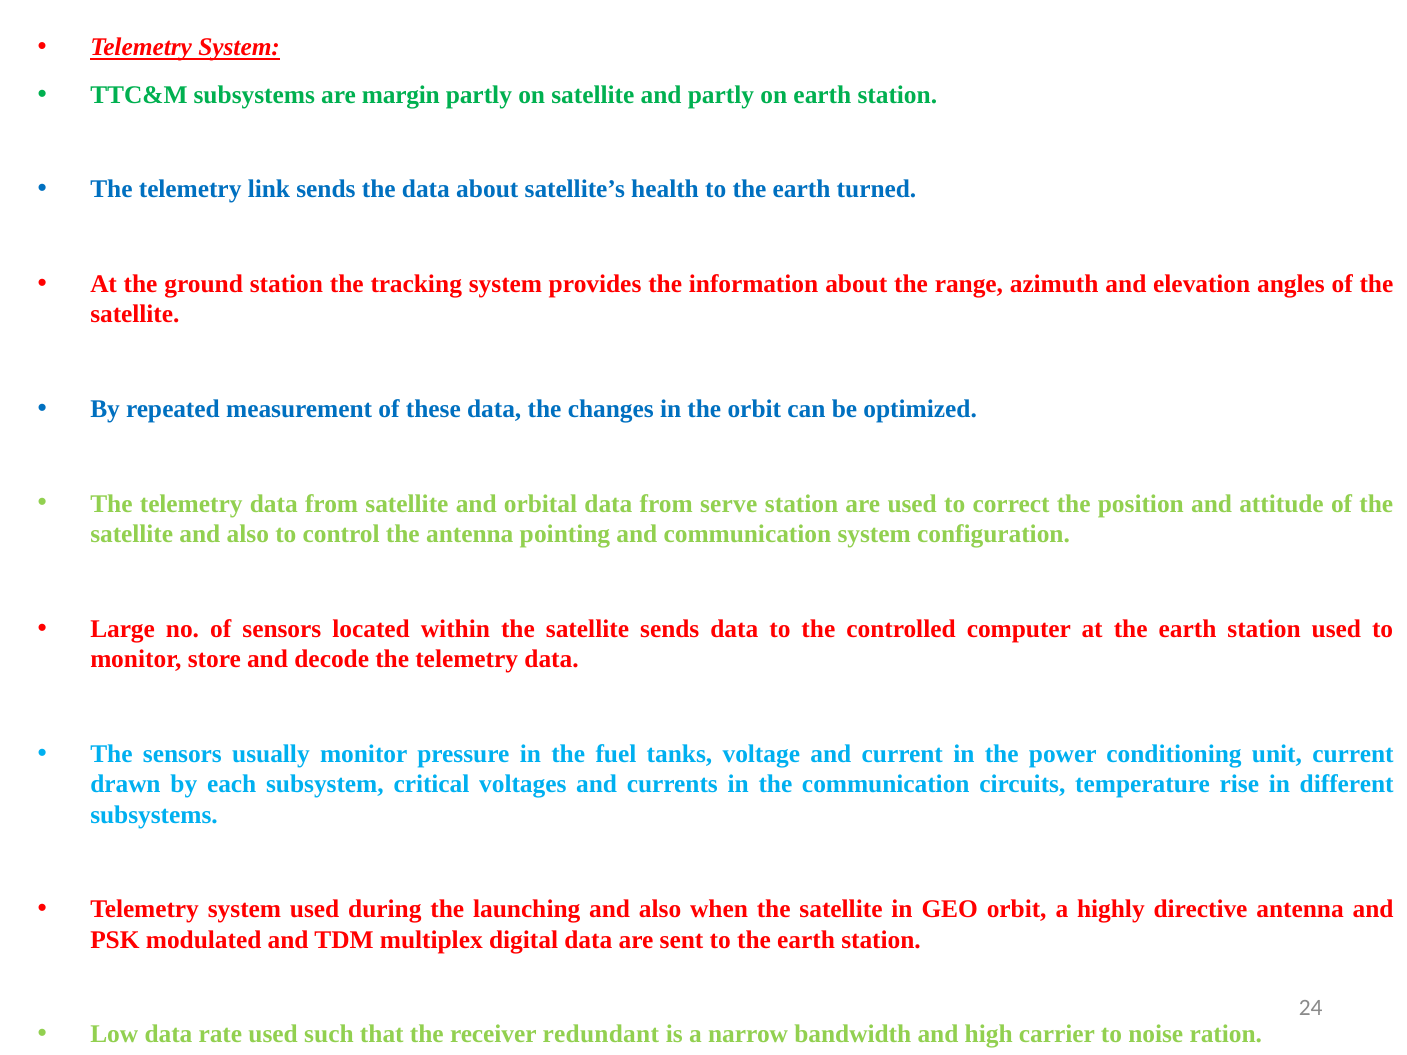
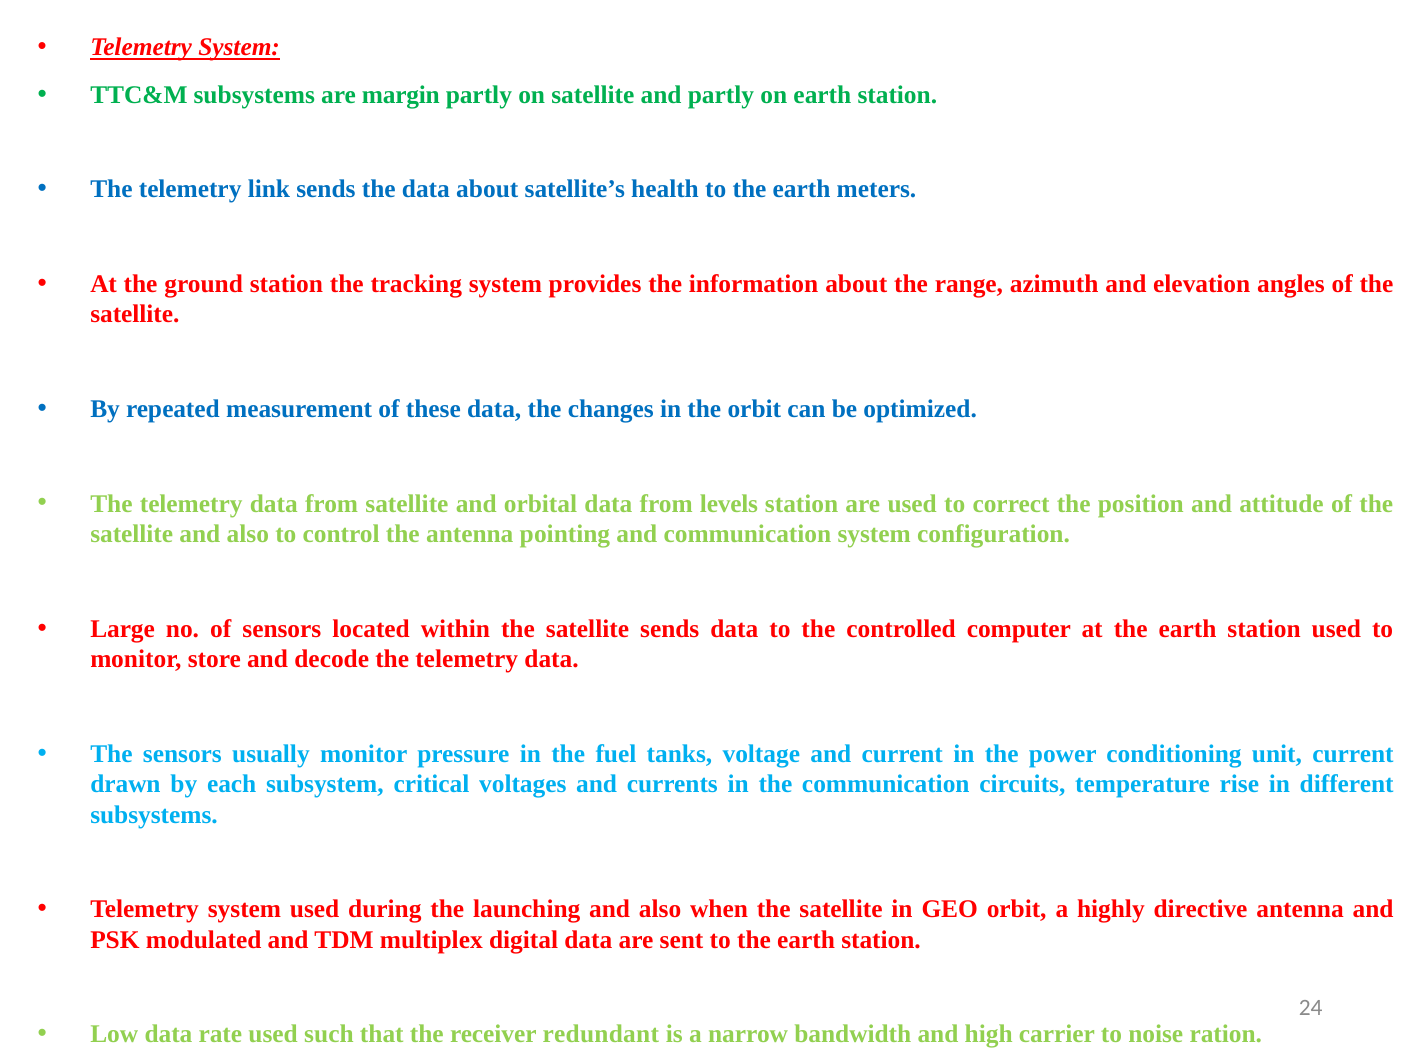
turned: turned -> meters
serve: serve -> levels
